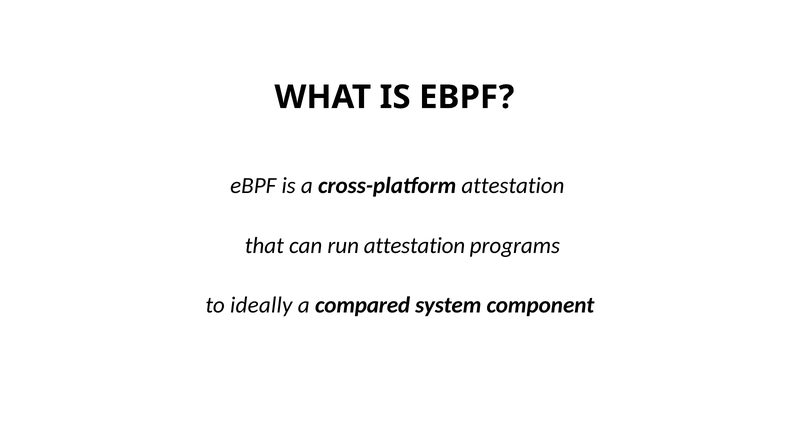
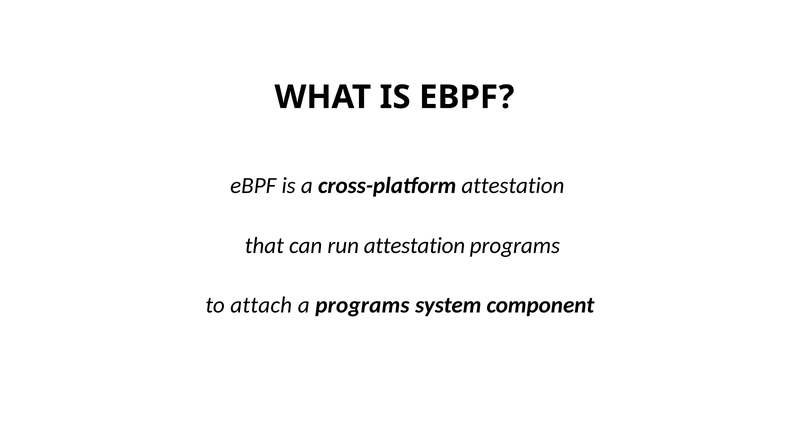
ideally: ideally -> attach
a compared: compared -> programs
